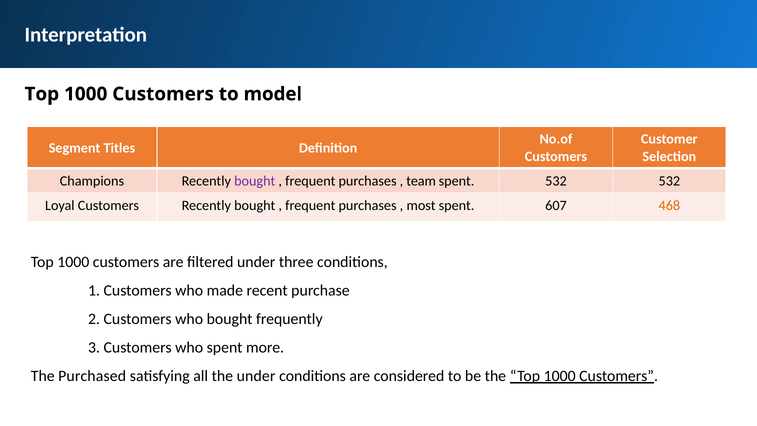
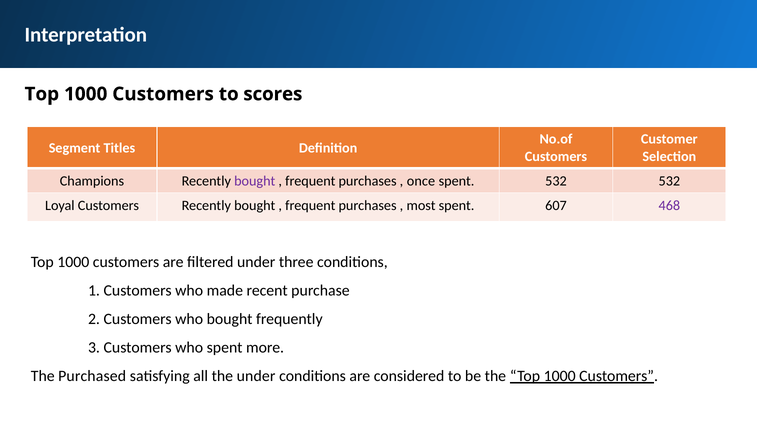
model: model -> scores
team: team -> once
468 colour: orange -> purple
